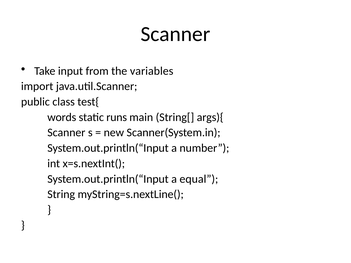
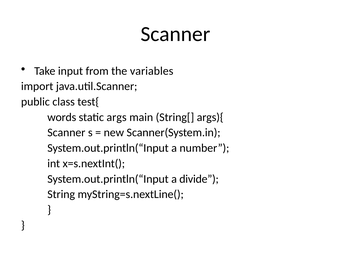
runs: runs -> args
equal: equal -> divide
